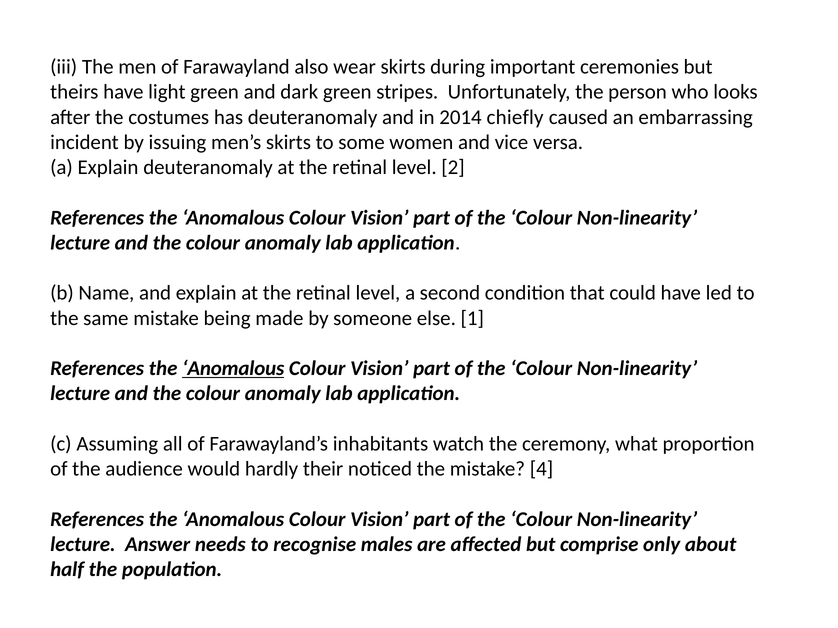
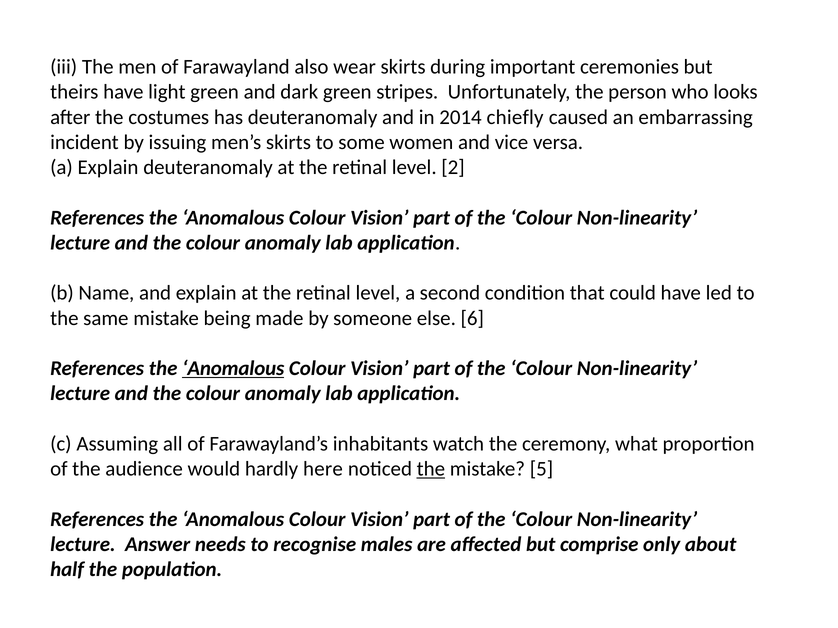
1: 1 -> 6
their: their -> here
the at (431, 469) underline: none -> present
4: 4 -> 5
